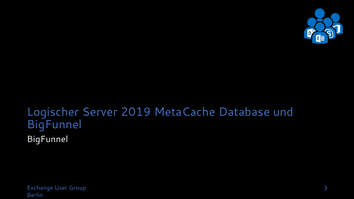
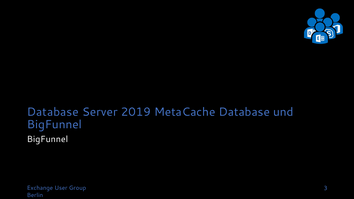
Logischer at (53, 112): Logischer -> Database
